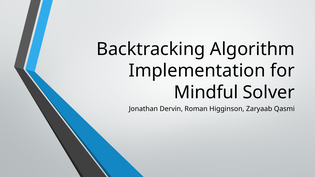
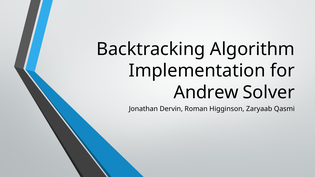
Mindful: Mindful -> Andrew
